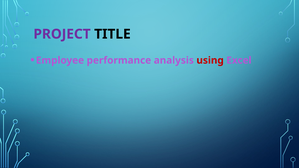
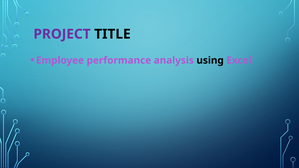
using colour: red -> black
